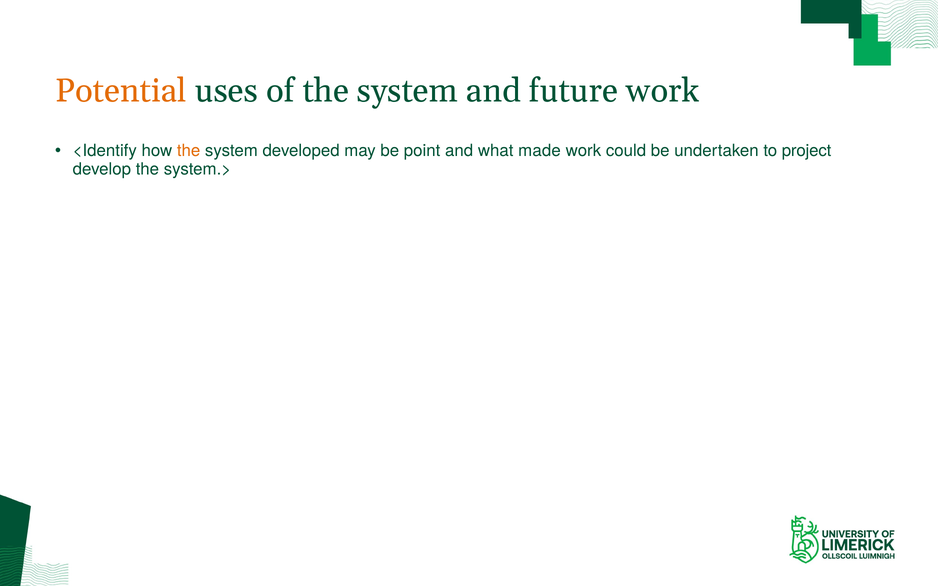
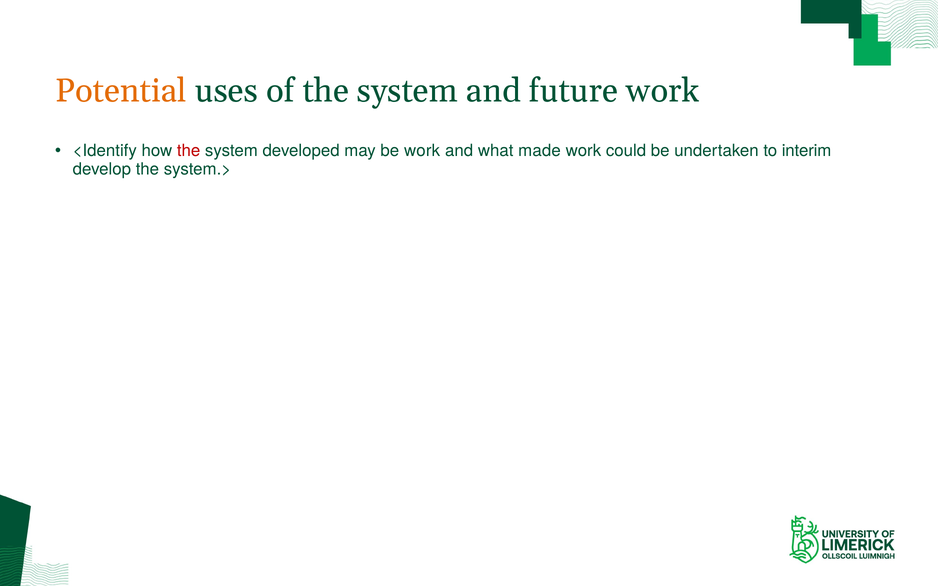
the at (189, 151) colour: orange -> red
be point: point -> work
project: project -> interim
